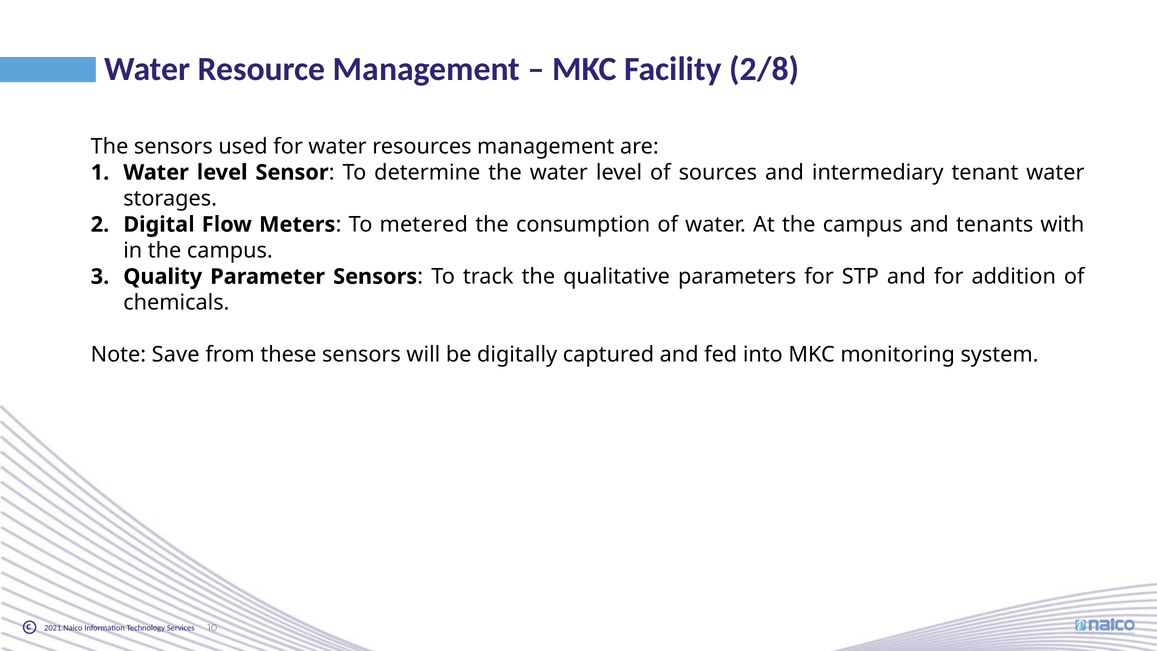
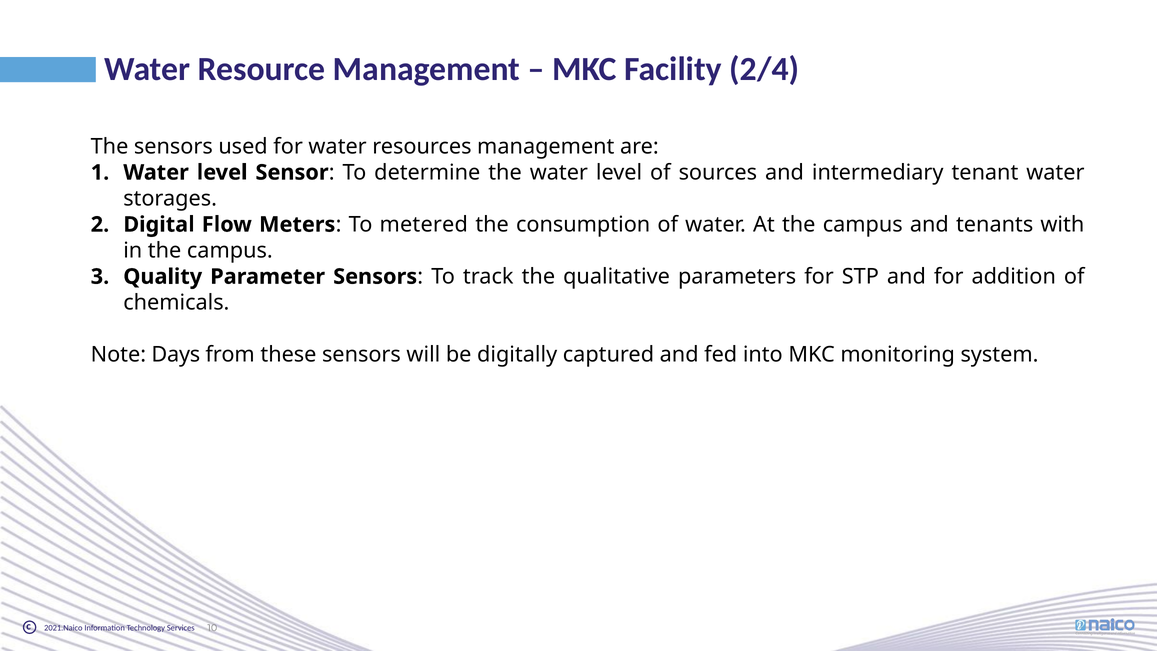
2/8: 2/8 -> 2/4
Save: Save -> Days
